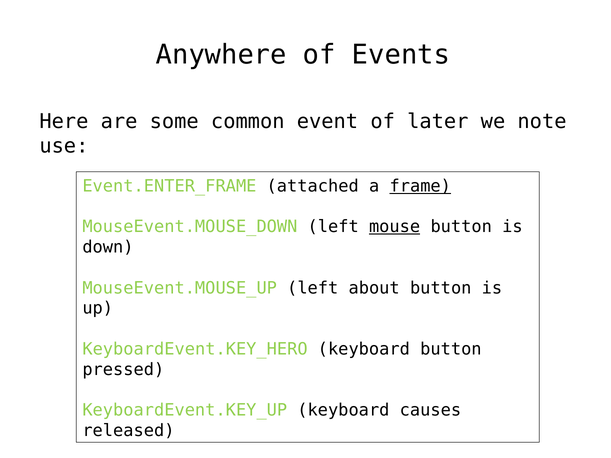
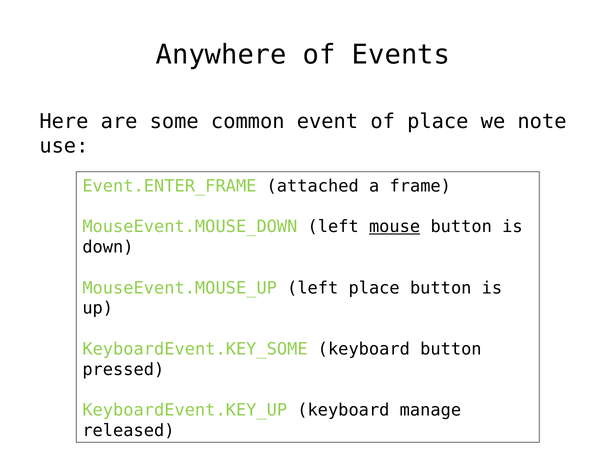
of later: later -> place
frame underline: present -> none
left about: about -> place
KeyboardEvent.KEY_HERO: KeyboardEvent.KEY_HERO -> KeyboardEvent.KEY_SOME
causes: causes -> manage
